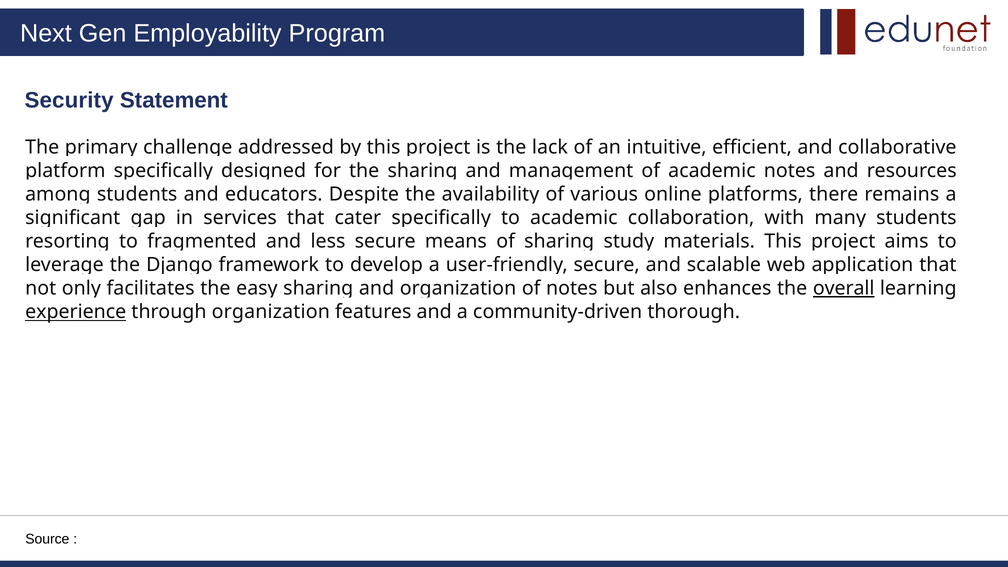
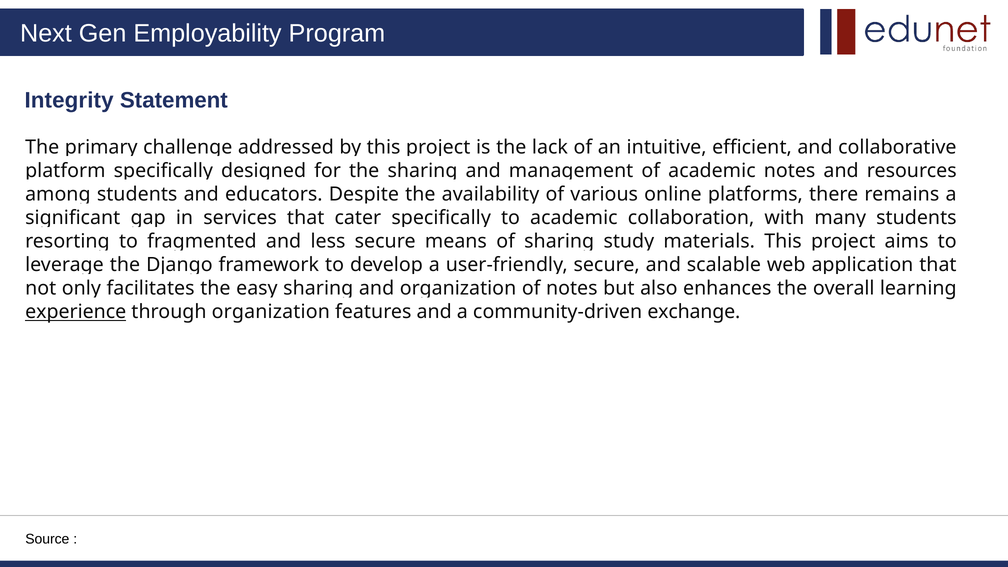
Security: Security -> Integrity
overall underline: present -> none
thorough: thorough -> exchange
